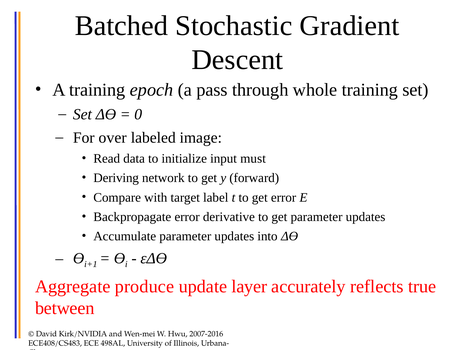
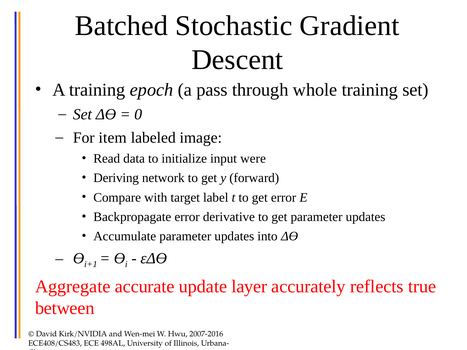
over: over -> item
must: must -> were
produce: produce -> accurate
